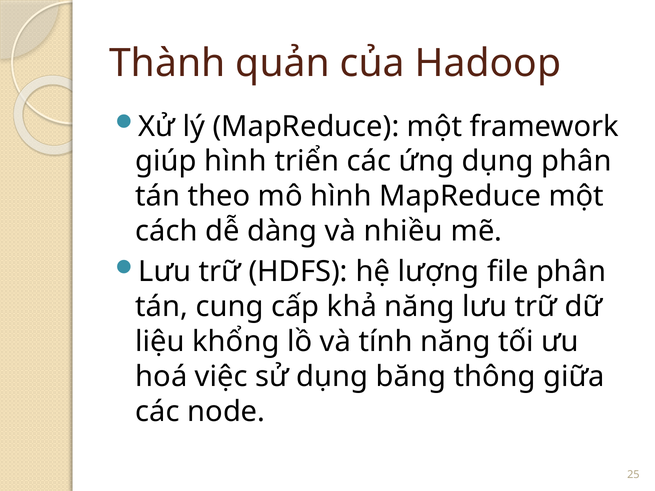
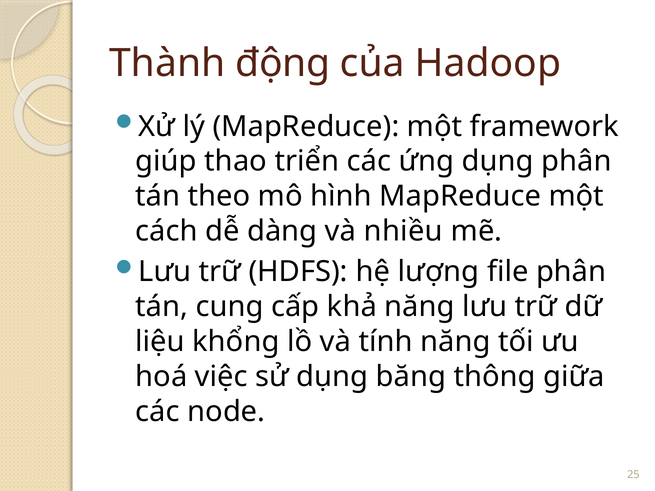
quản: quản -> động
giúp hình: hình -> thao
